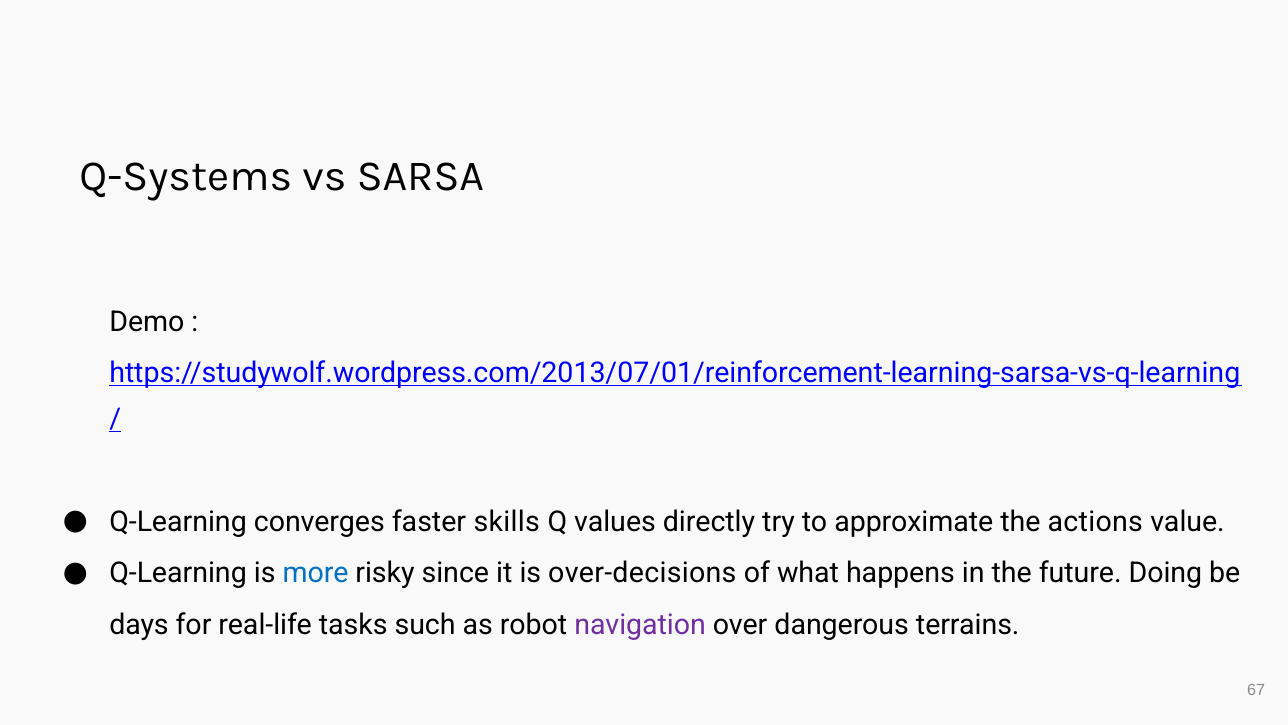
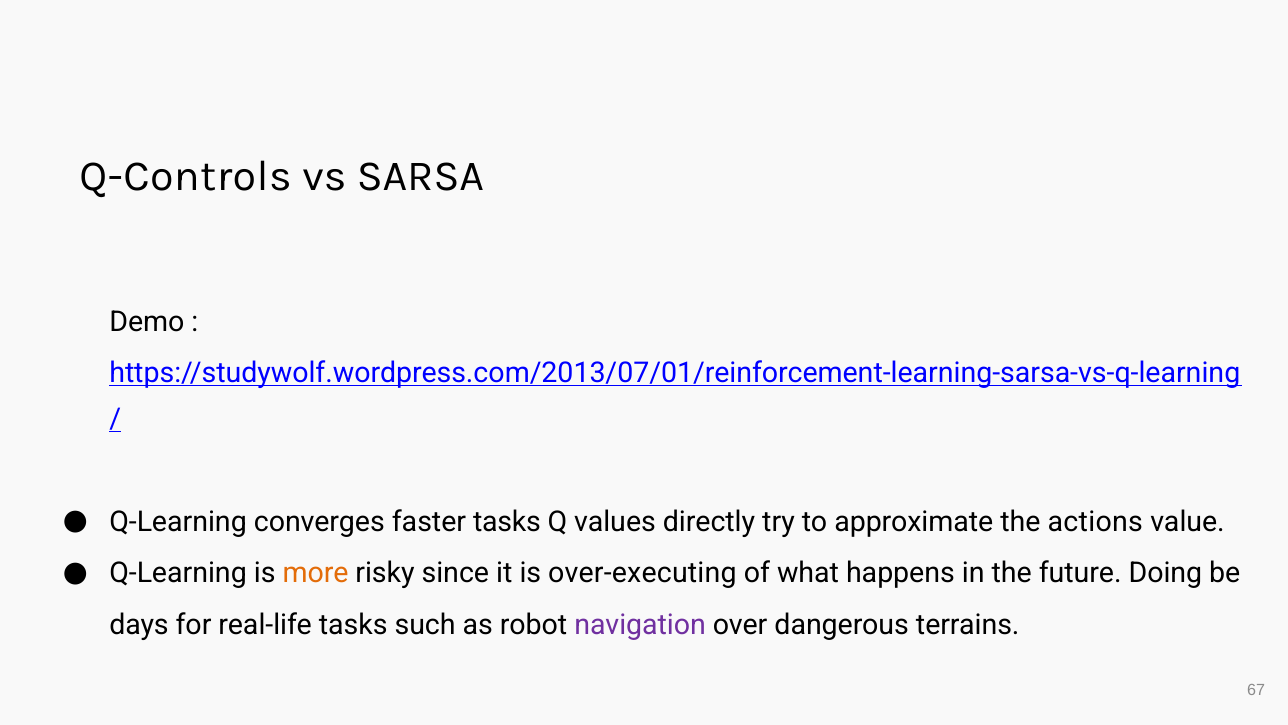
Q-Systems: Q-Systems -> Q-Controls
faster skills: skills -> tasks
more colour: blue -> orange
over-decisions: over-decisions -> over-executing
